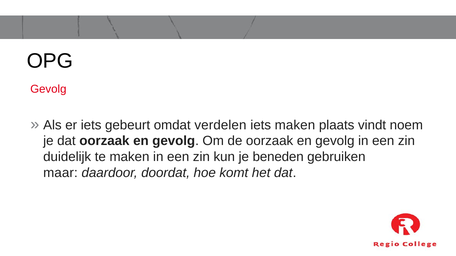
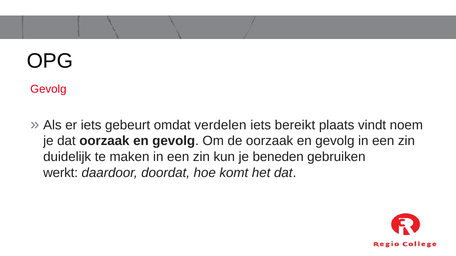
iets maken: maken -> bereikt
maar: maar -> werkt
